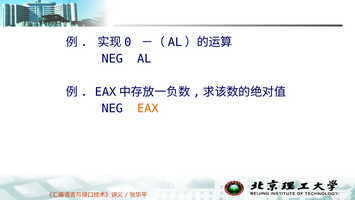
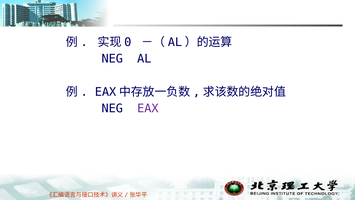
EAX colour: orange -> purple
